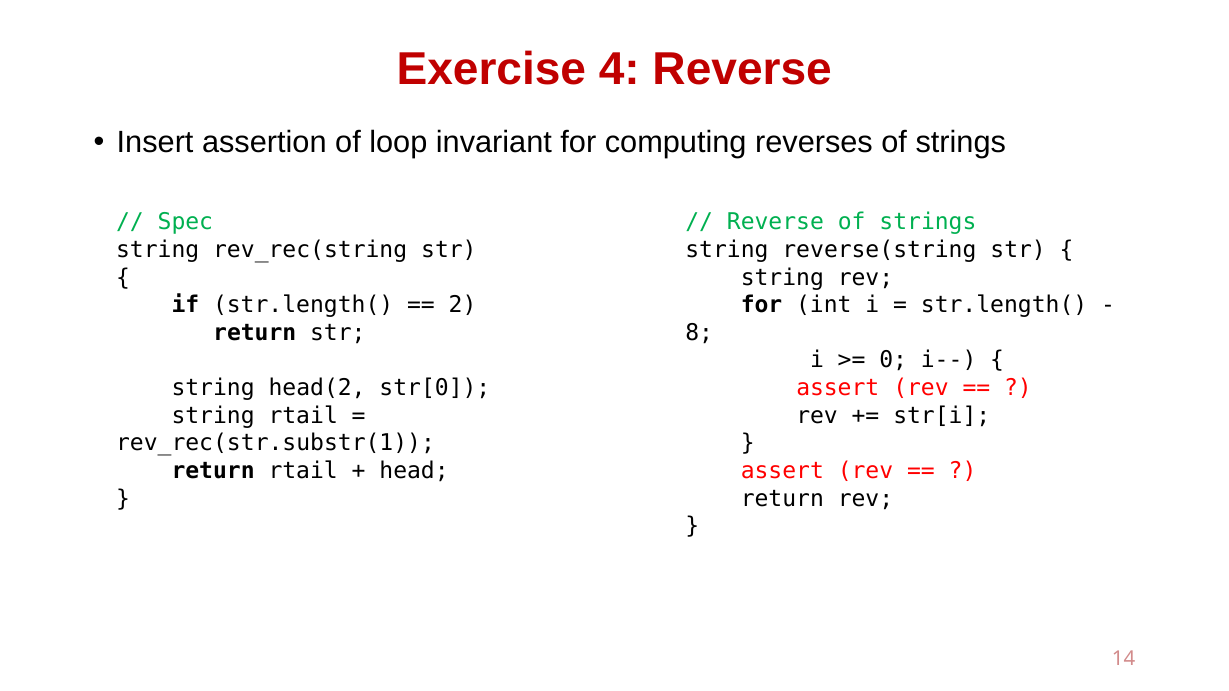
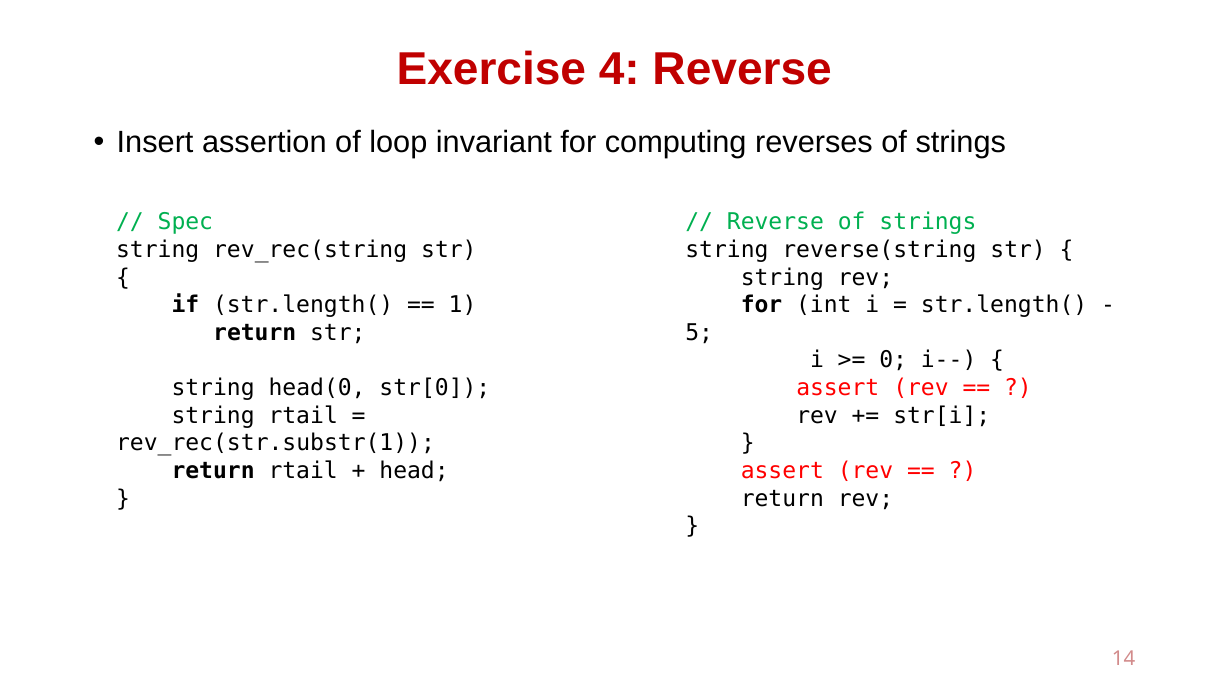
2: 2 -> 1
8: 8 -> 5
head(2: head(2 -> head(0
